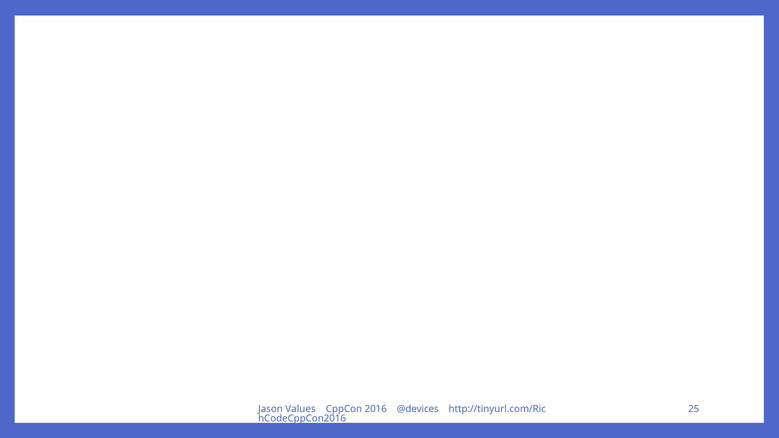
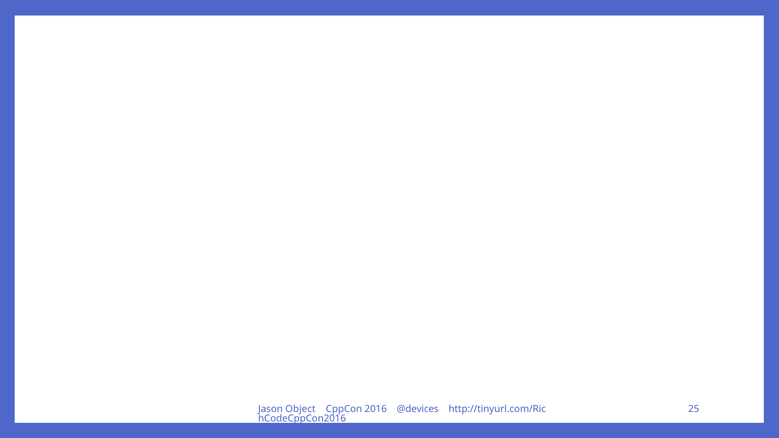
Values: Values -> Object
